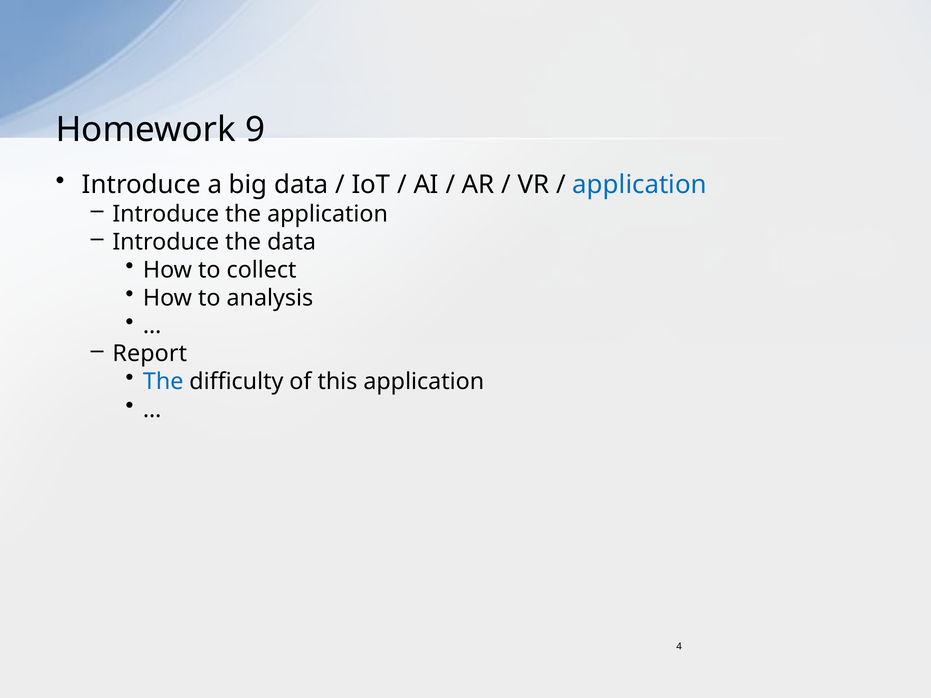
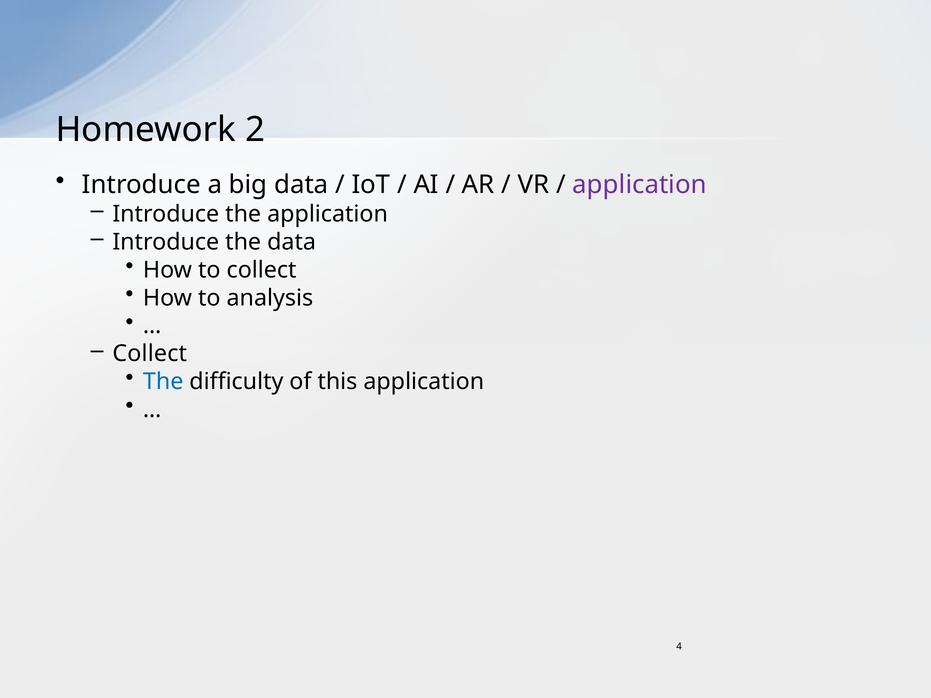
9: 9 -> 2
application at (640, 185) colour: blue -> purple
Report at (150, 354): Report -> Collect
